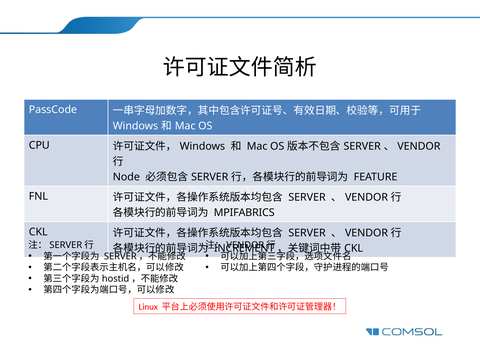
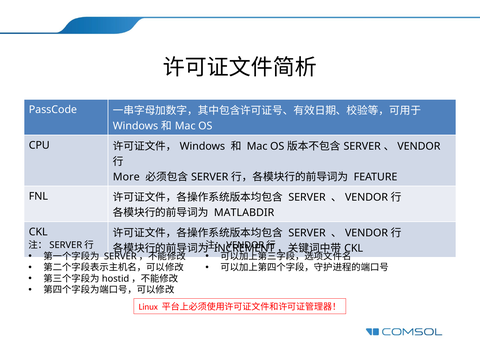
Node: Node -> More
MPIFABRICS: MPIFABRICS -> MATLABDIR
